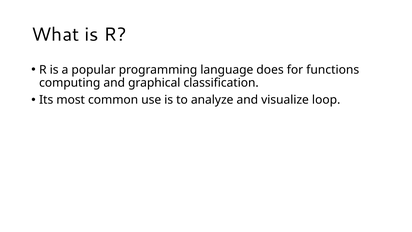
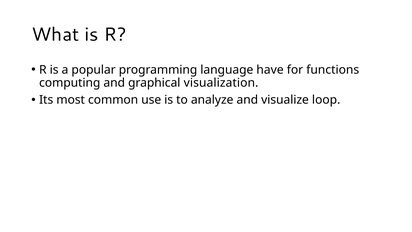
does: does -> have
classification: classification -> visualization
